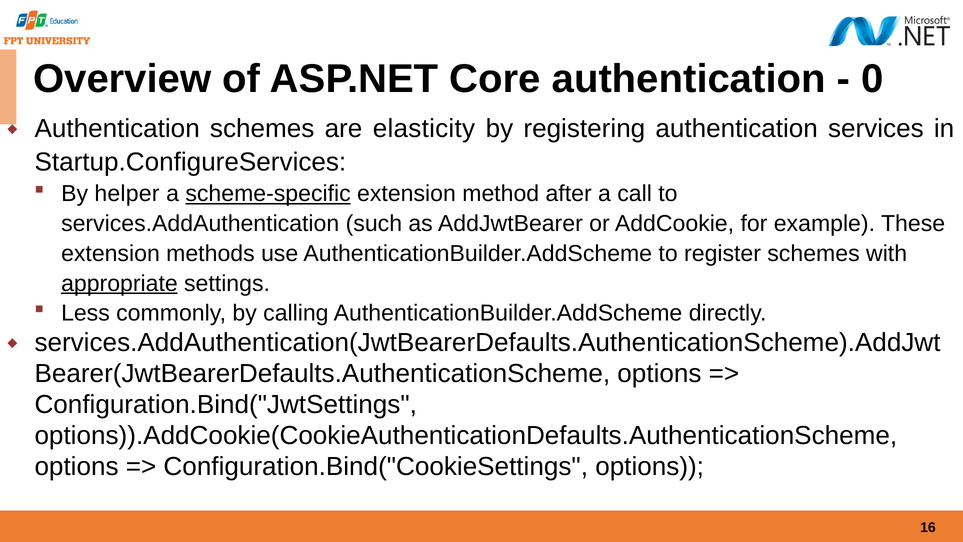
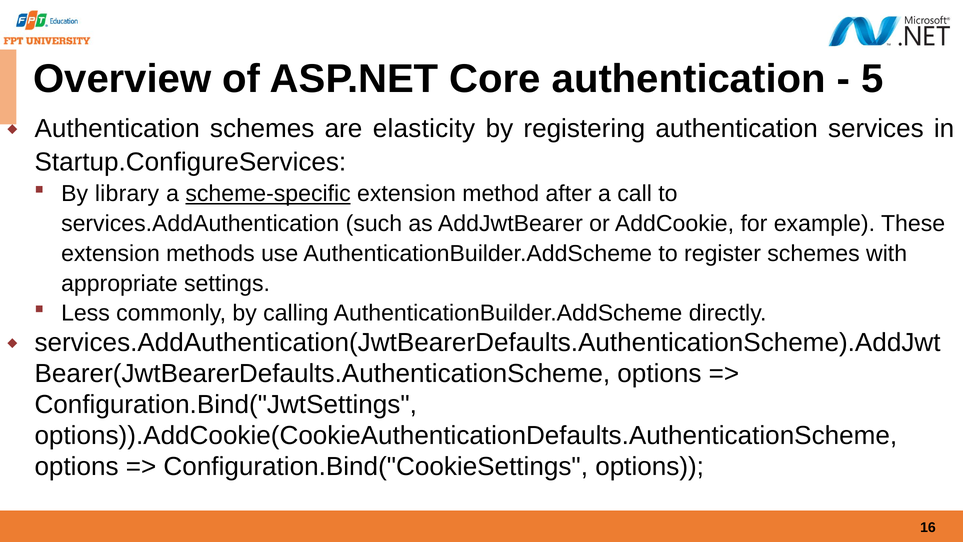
0: 0 -> 5
helper: helper -> library
appropriate underline: present -> none
